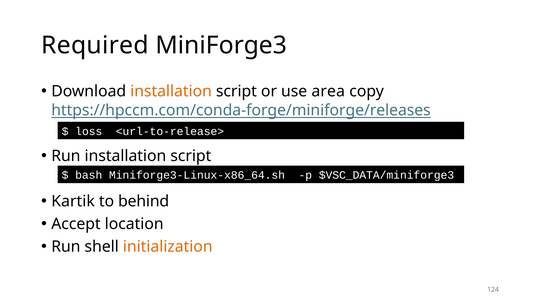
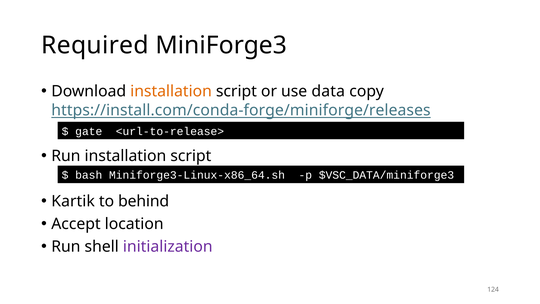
area: area -> data
https://hpccm.com/conda-forge/miniforge/releases: https://hpccm.com/conda-forge/miniforge/releases -> https://install.com/conda-forge/miniforge/releases
loss: loss -> gate
initialization colour: orange -> purple
